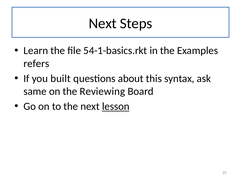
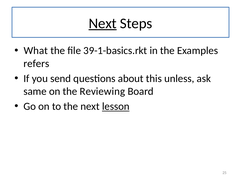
Next at (103, 23) underline: none -> present
Learn: Learn -> What
54-1-basics.rkt: 54-1-basics.rkt -> 39-1-basics.rkt
built: built -> send
syntax: syntax -> unless
